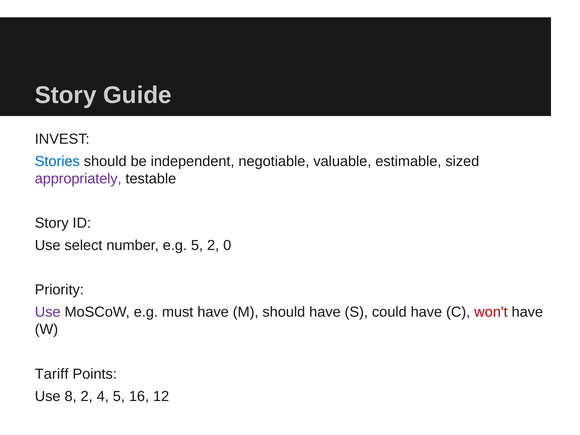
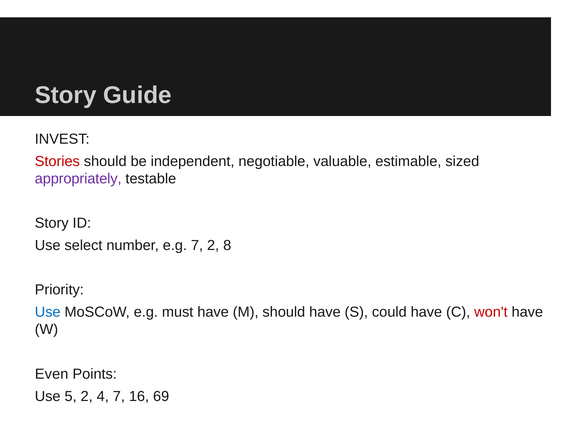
Stories colour: blue -> red
e.g 5: 5 -> 7
0: 0 -> 8
Use at (48, 312) colour: purple -> blue
Tariff: Tariff -> Even
8: 8 -> 5
4 5: 5 -> 7
12: 12 -> 69
